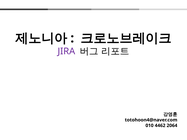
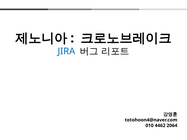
JIRA colour: purple -> blue
